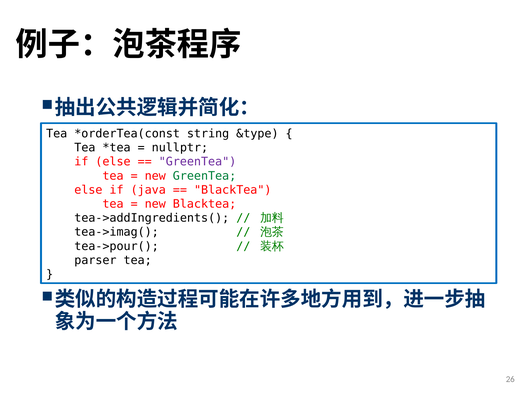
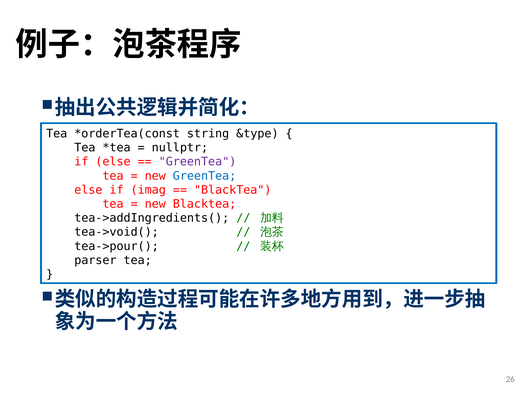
GreenTea at (205, 176) colour: green -> blue
java: java -> imag
tea->imag(: tea->imag( -> tea->void(
